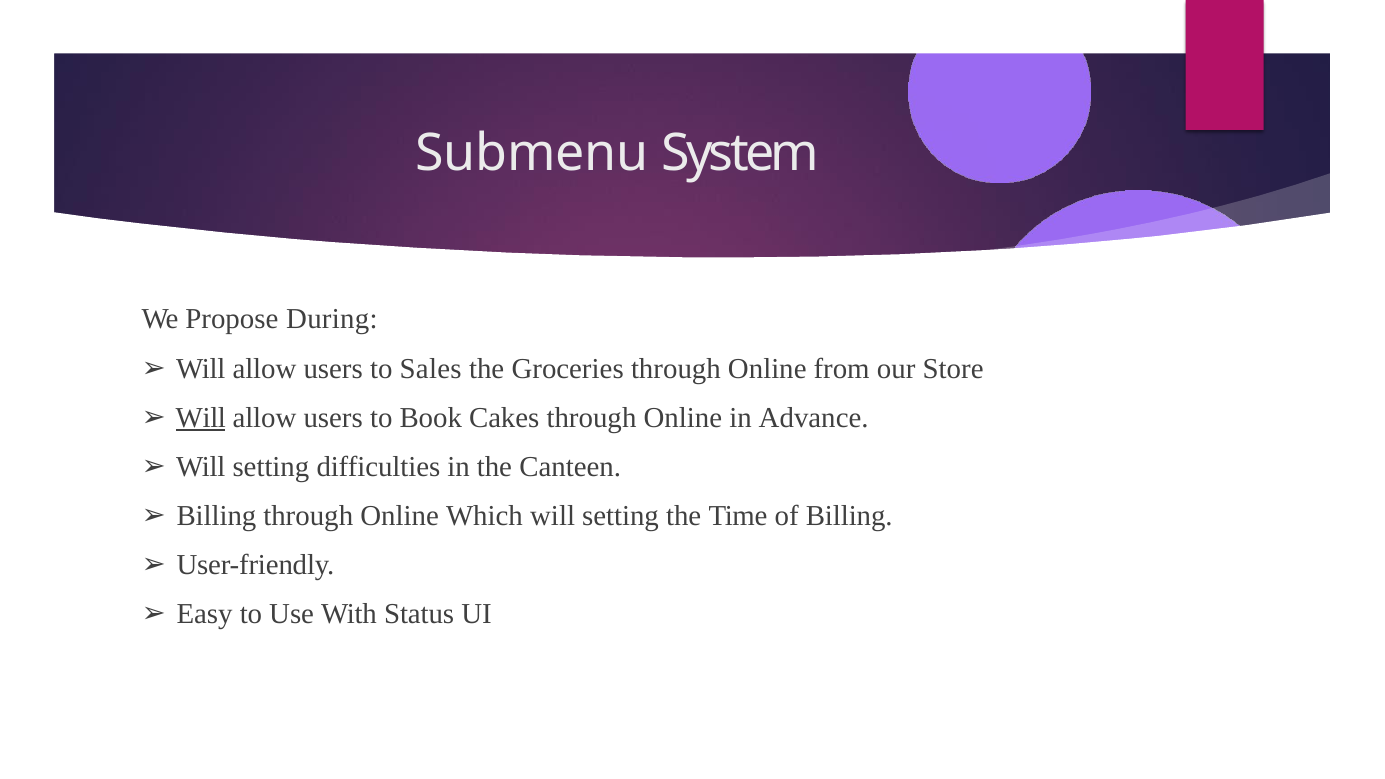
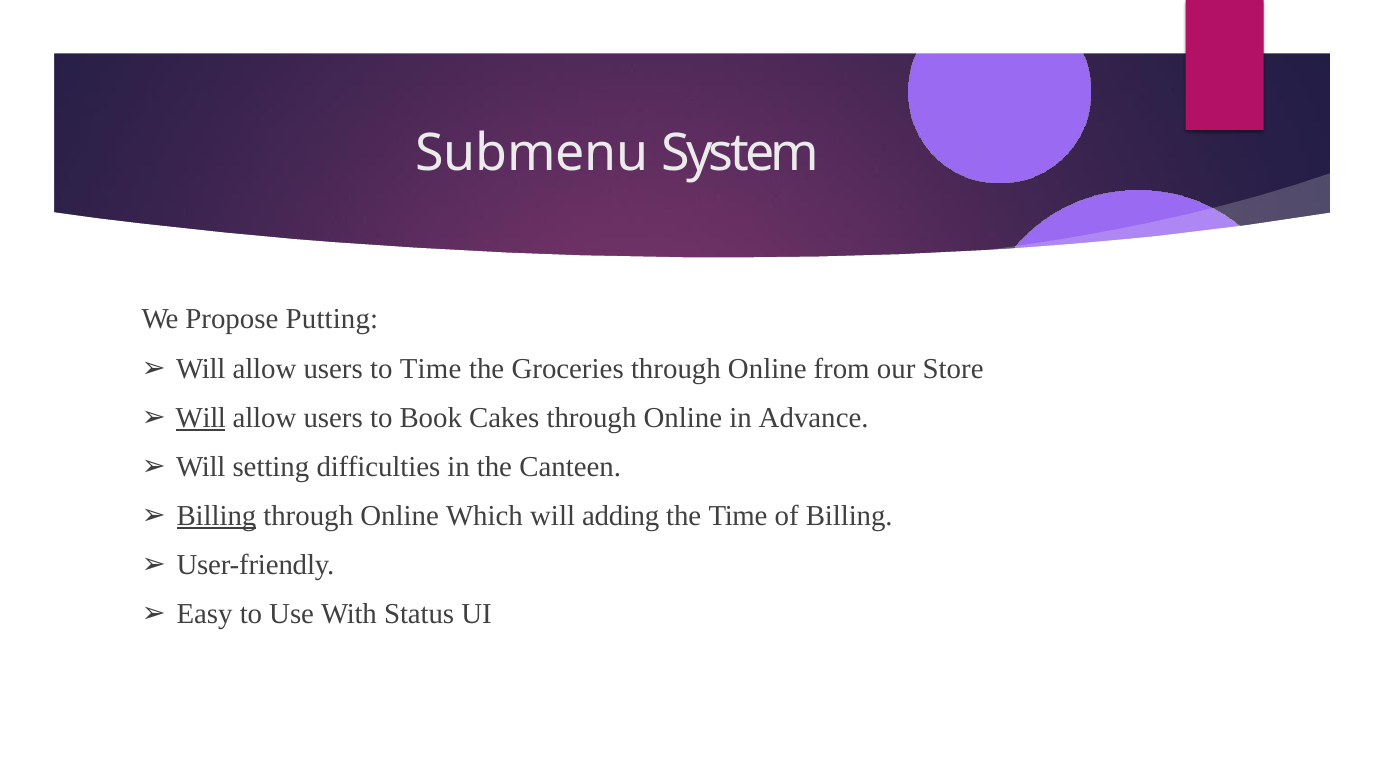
During: During -> Putting
to Sales: Sales -> Time
Billing at (216, 516) underline: none -> present
Which will setting: setting -> adding
